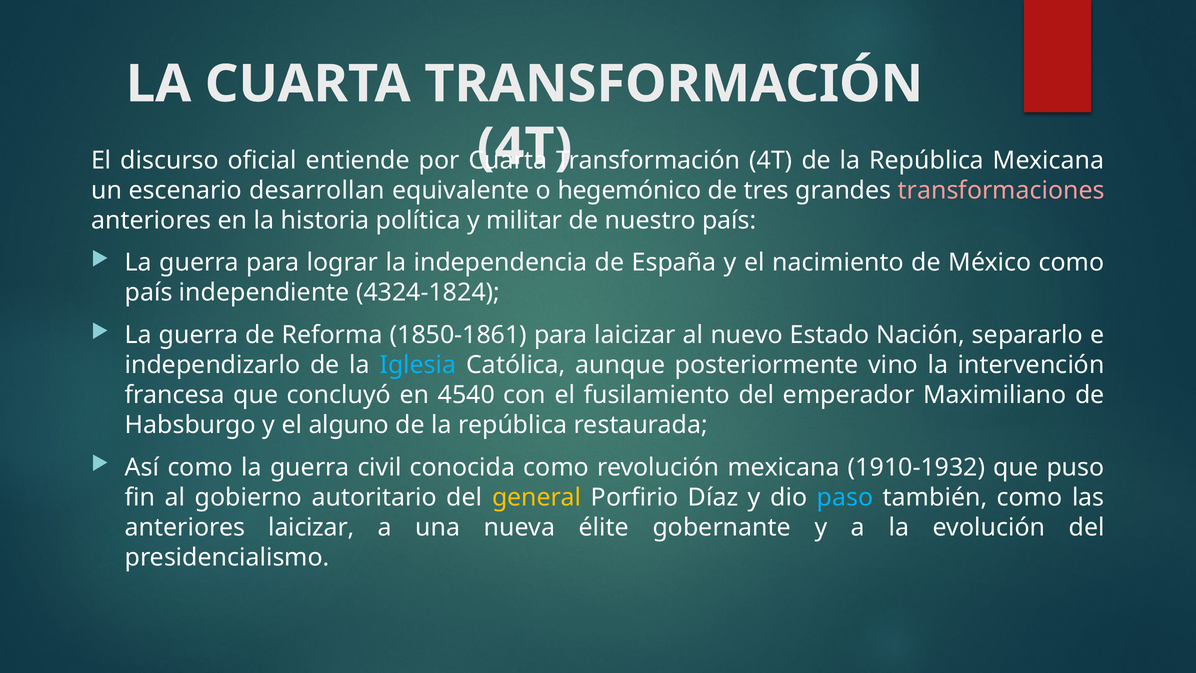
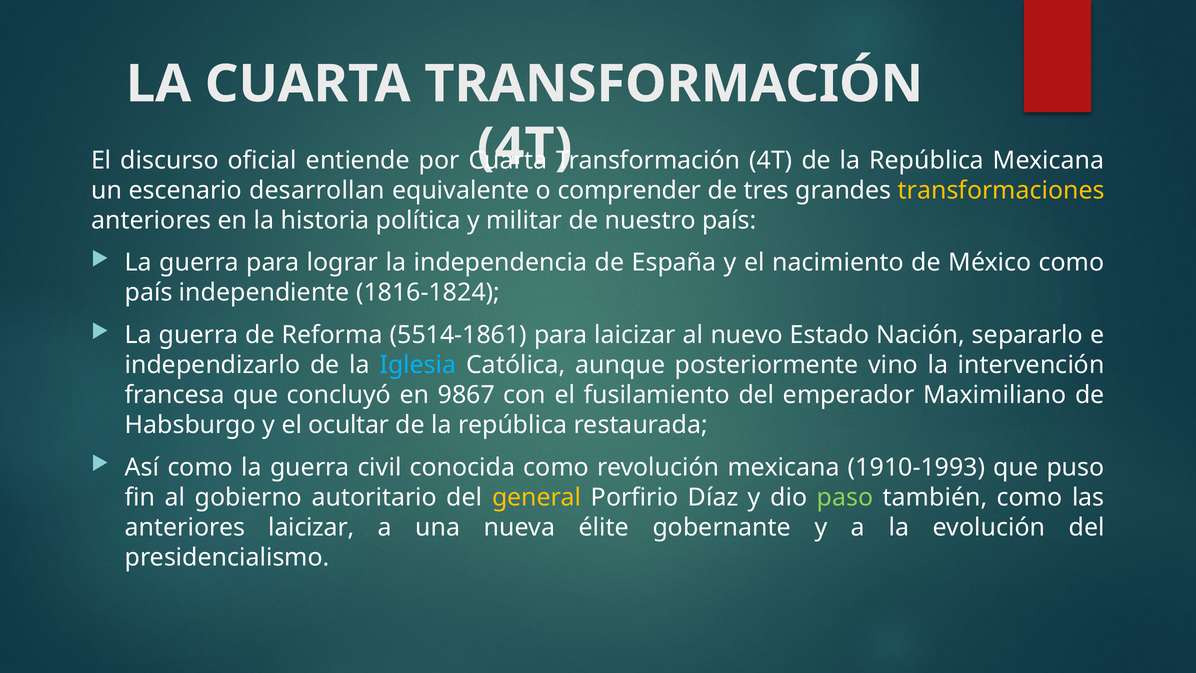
hegemónico: hegemónico -> comprender
transformaciones colour: pink -> yellow
4324-1824: 4324-1824 -> 1816-1824
1850-1861: 1850-1861 -> 5514-1861
4540: 4540 -> 9867
alguno: alguno -> ocultar
1910-1932: 1910-1932 -> 1910-1993
paso colour: light blue -> light green
